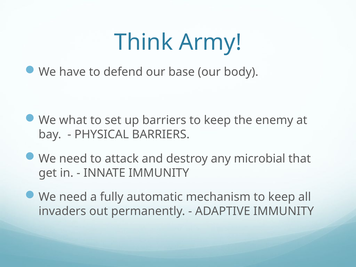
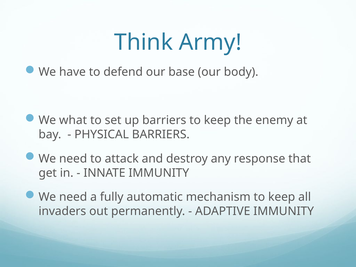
microbial: microbial -> response
